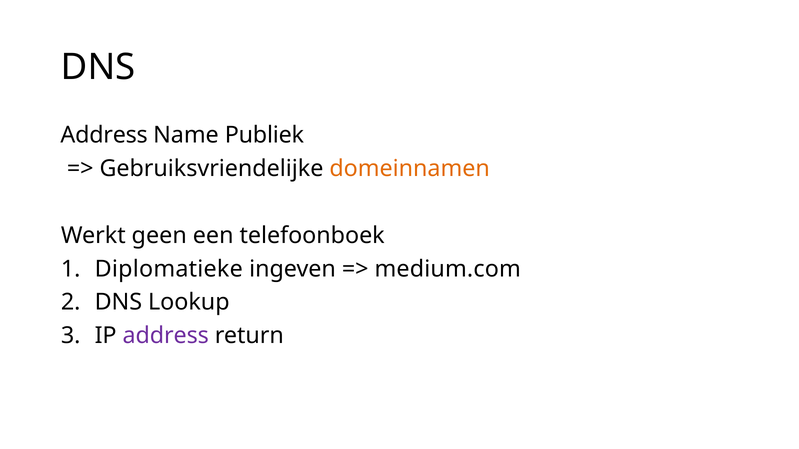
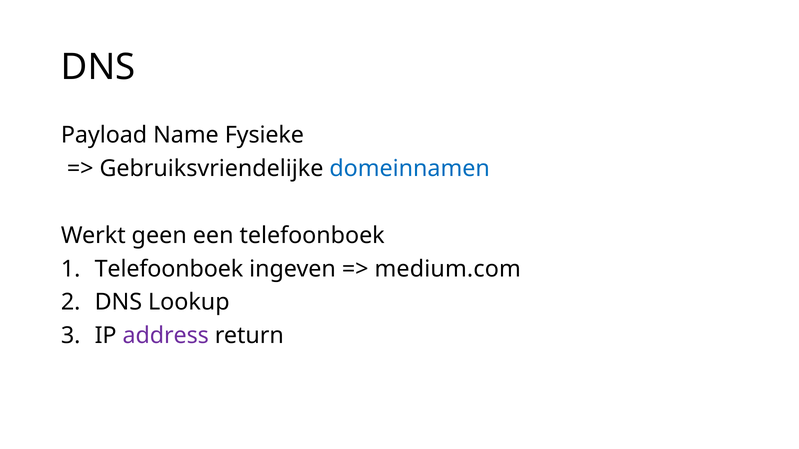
Address at (104, 135): Address -> Payload
Publiek: Publiek -> Fysieke
domeinnamen colour: orange -> blue
Diplomatieke at (169, 269): Diplomatieke -> Telefoonboek
